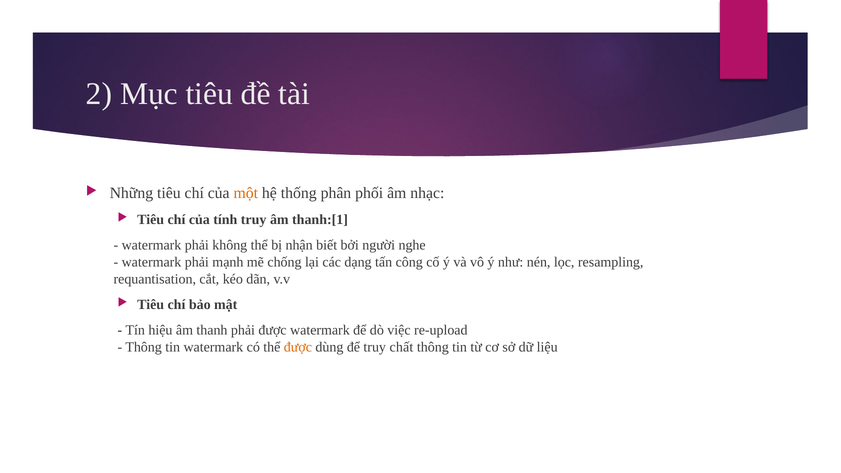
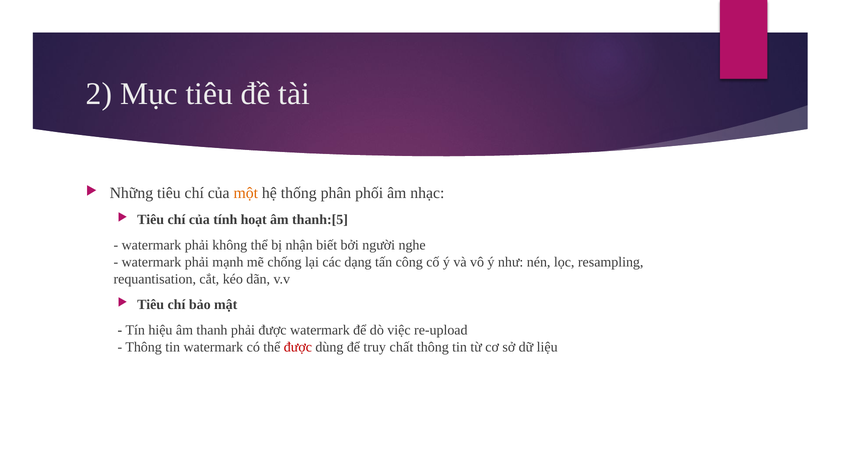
tính truy: truy -> hoạt
thanh:[1: thanh:[1 -> thanh:[5
được at (298, 347) colour: orange -> red
